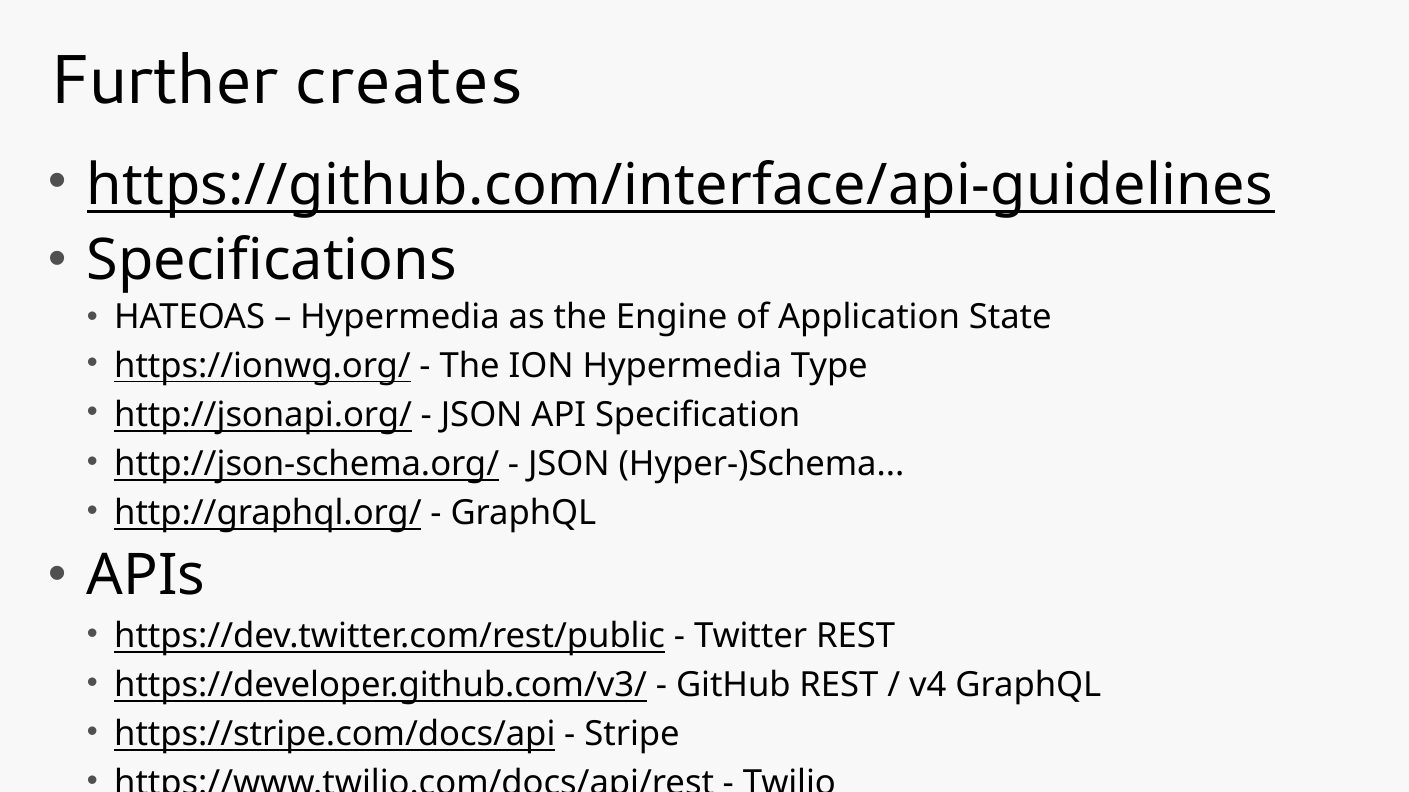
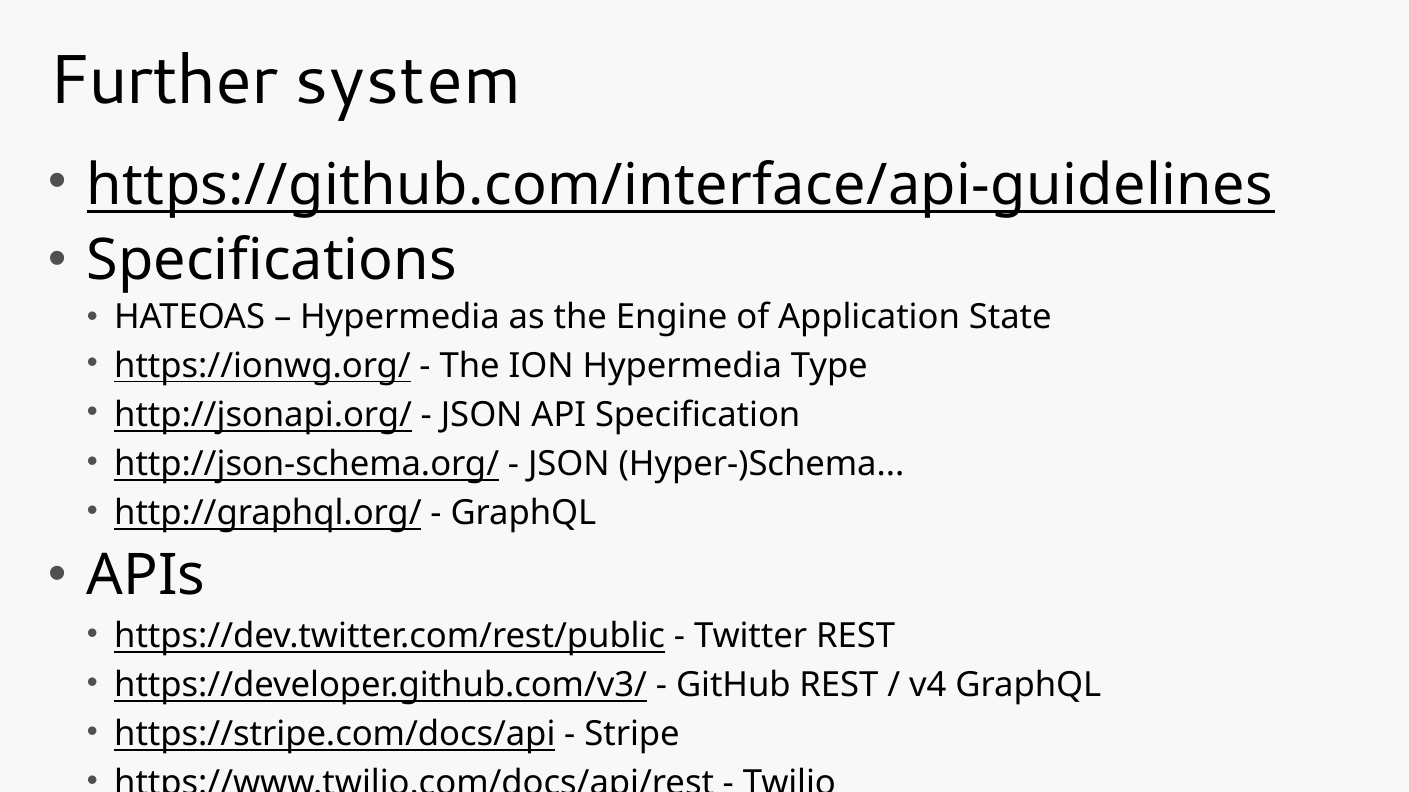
creates: creates -> system
